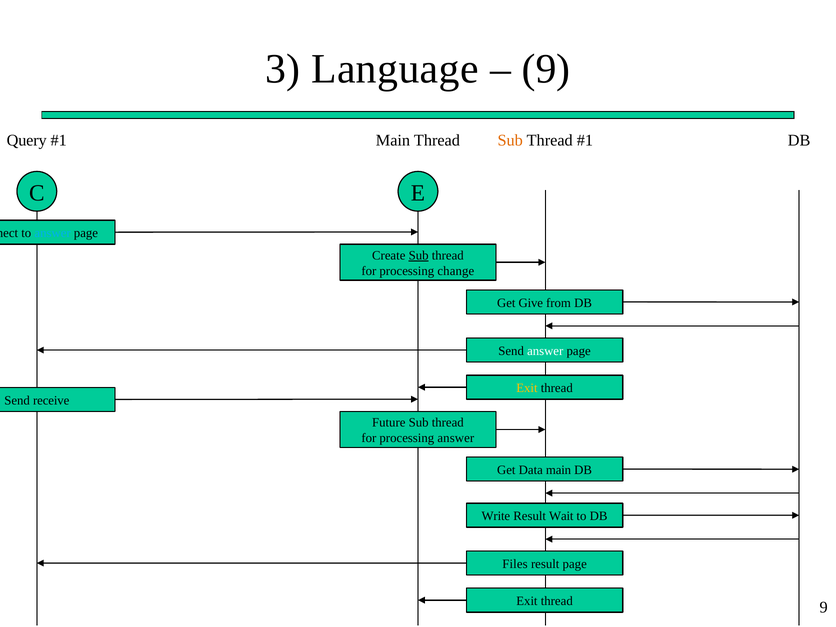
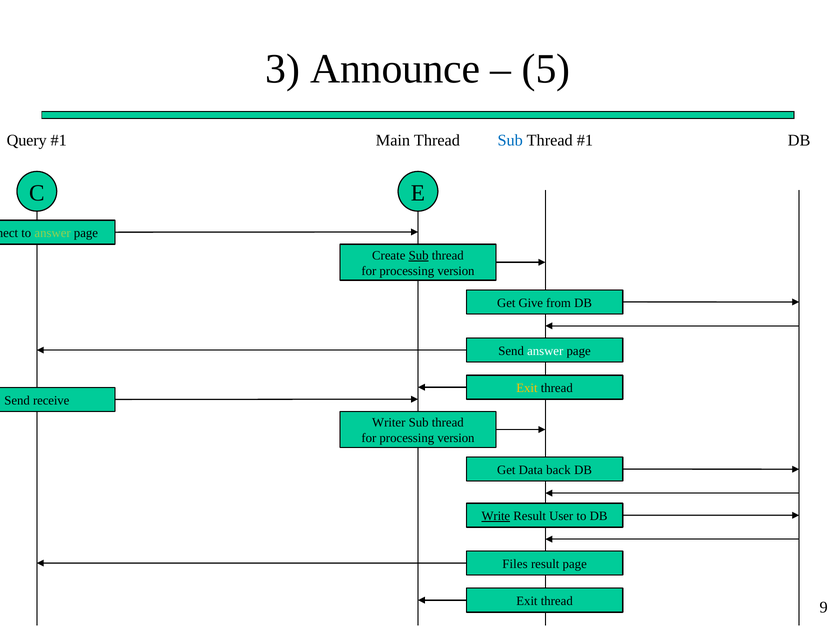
Language: Language -> Announce
9 at (546, 69): 9 -> 5
Sub at (510, 140) colour: orange -> blue
answer at (53, 233) colour: light blue -> light green
change at (456, 271): change -> version
Future: Future -> Writer
answer at (456, 438): answer -> version
Data main: main -> back
Write underline: none -> present
Wait: Wait -> User
